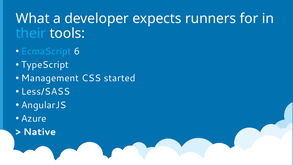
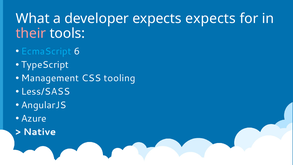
expects runners: runners -> expects
their colour: light blue -> pink
started: started -> tooling
